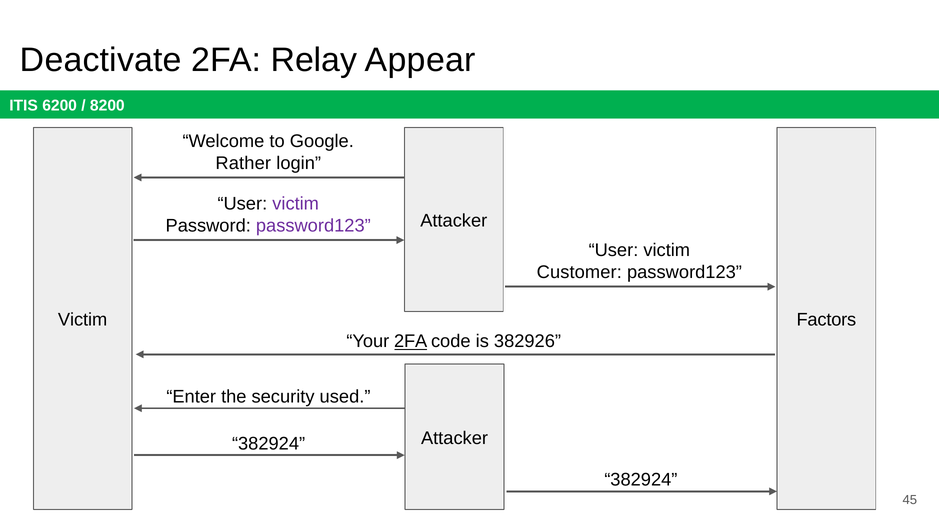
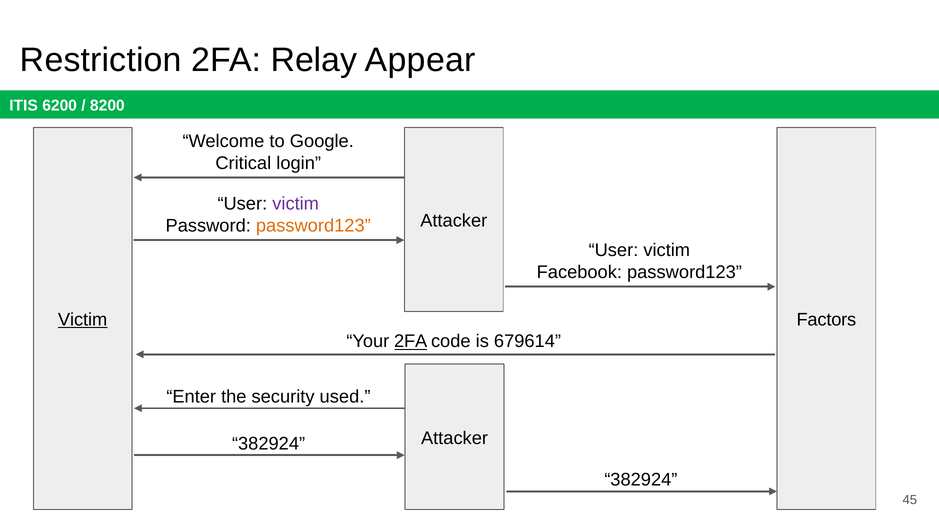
Deactivate: Deactivate -> Restriction
Rather: Rather -> Critical
password123 at (313, 226) colour: purple -> orange
Customer: Customer -> Facebook
Victim at (83, 320) underline: none -> present
382926: 382926 -> 679614
